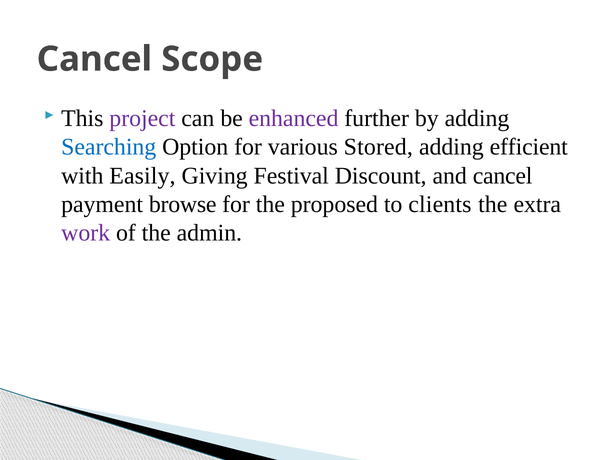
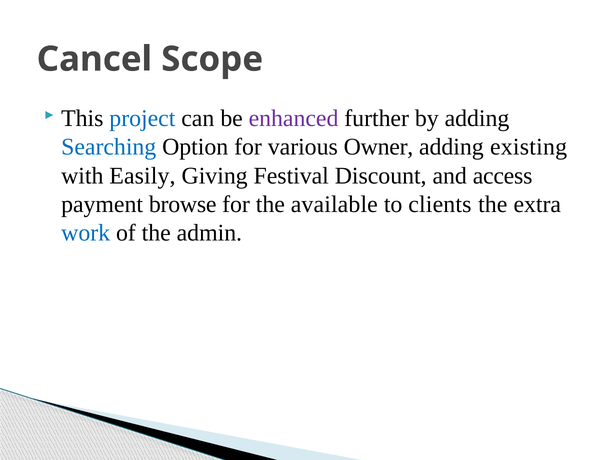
project colour: purple -> blue
Stored: Stored -> Owner
efficient: efficient -> existing
and cancel: cancel -> access
proposed: proposed -> available
work colour: purple -> blue
